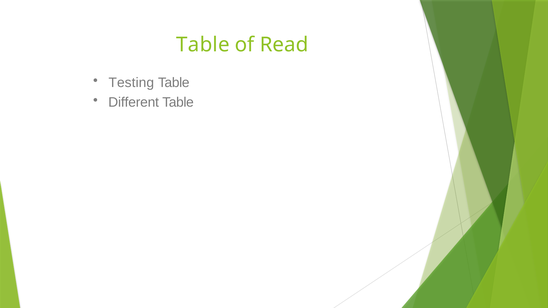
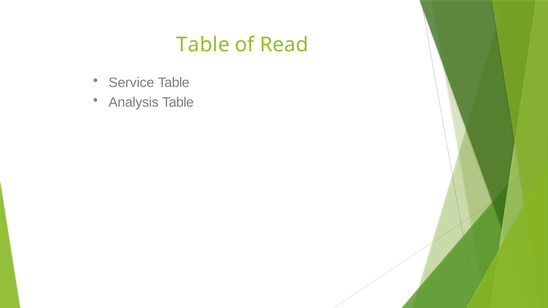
Testing: Testing -> Service
Different: Different -> Analysis
